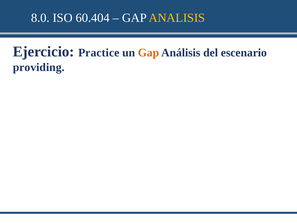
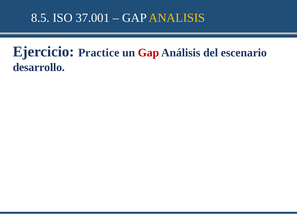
8.0: 8.0 -> 8.5
60.404: 60.404 -> 37.001
Gap at (149, 53) colour: orange -> red
providing: providing -> desarrollo
